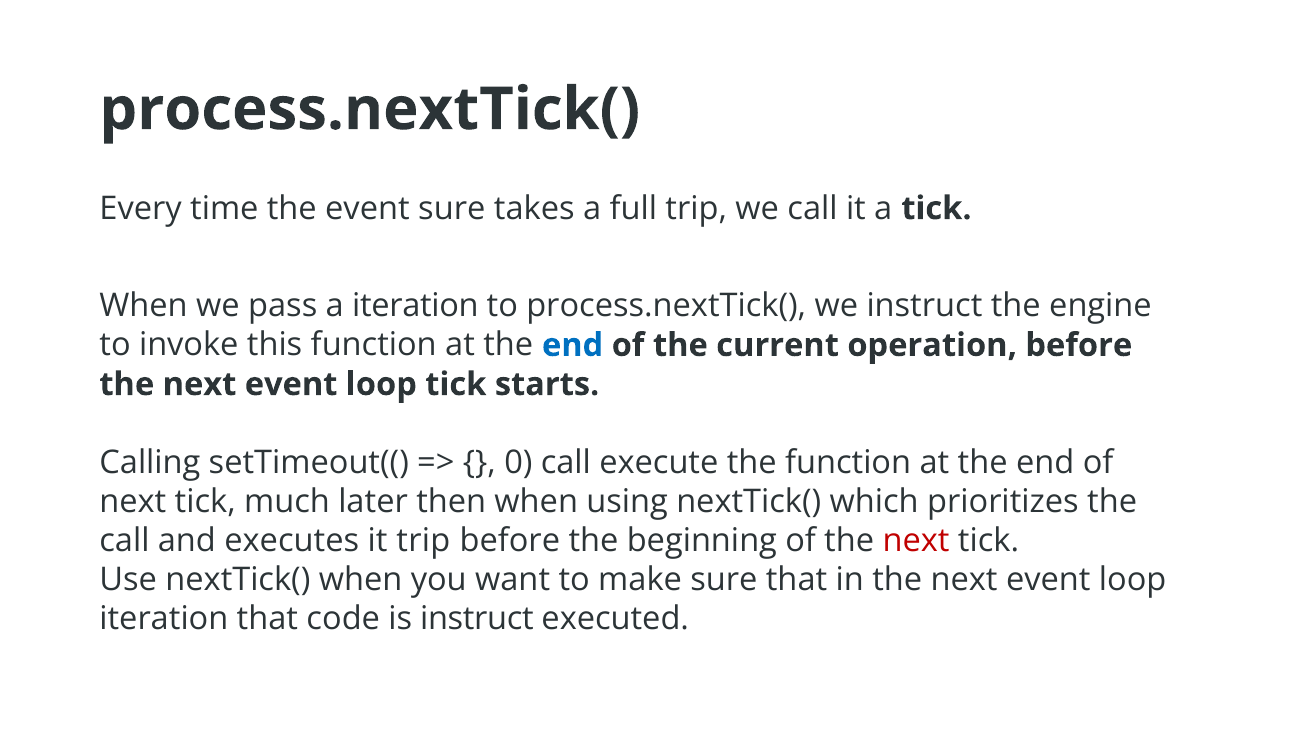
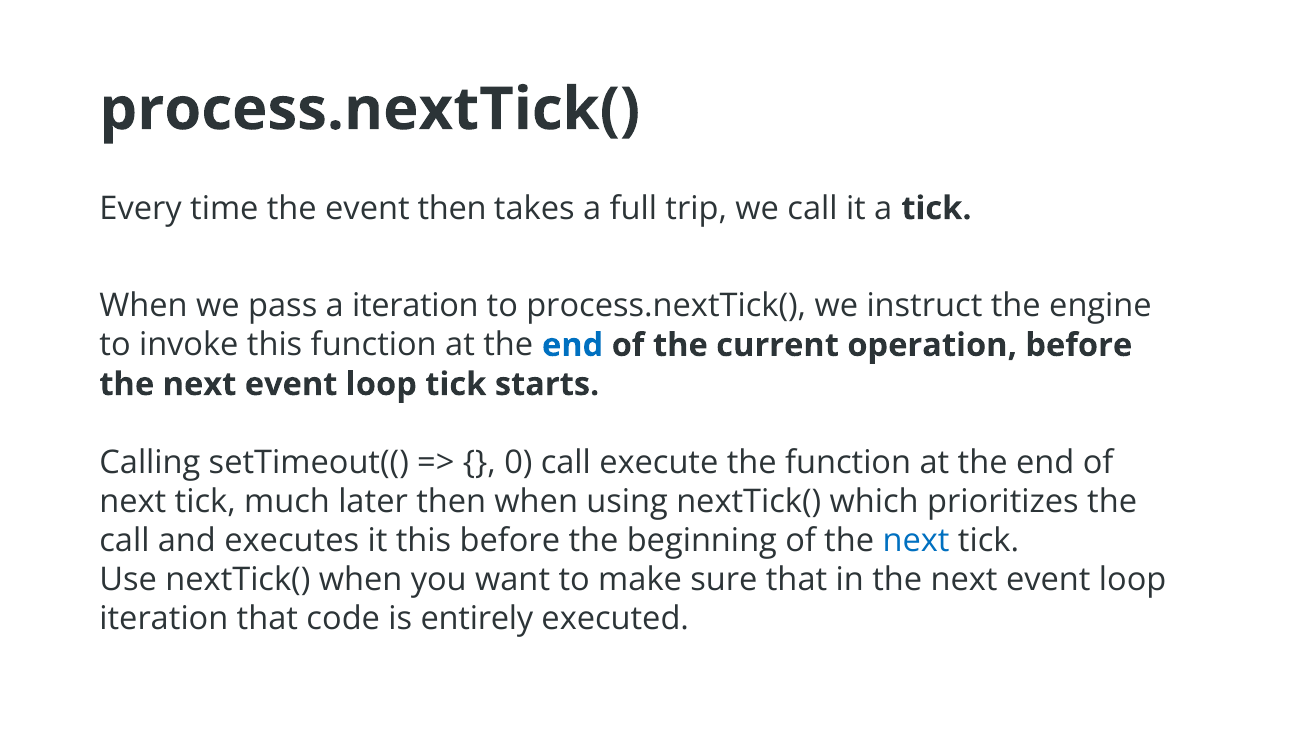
event sure: sure -> then
it trip: trip -> this
next at (916, 541) colour: red -> blue
is instruct: instruct -> entirely
